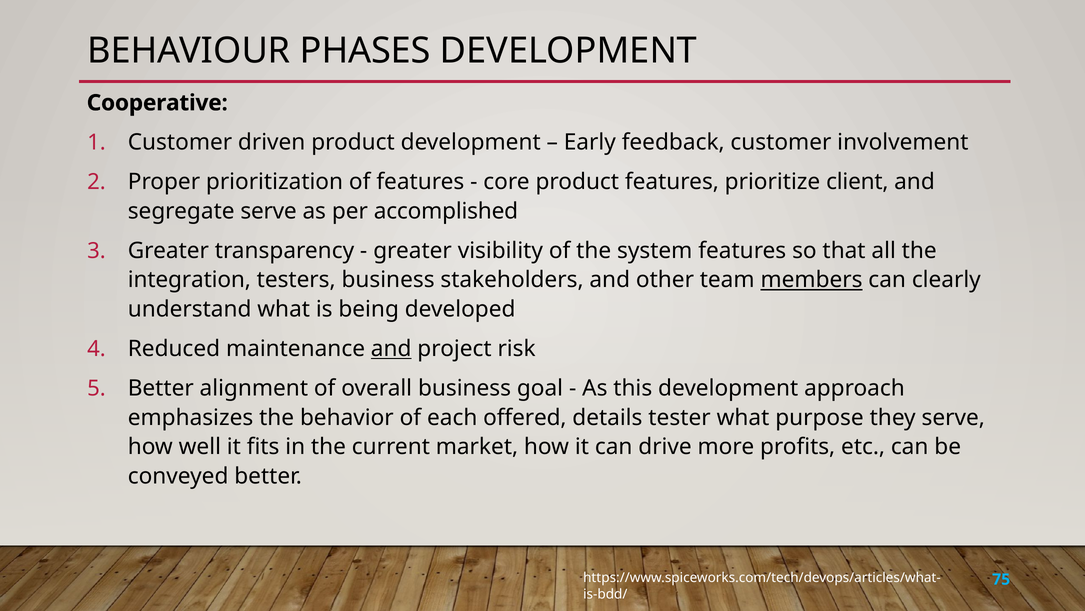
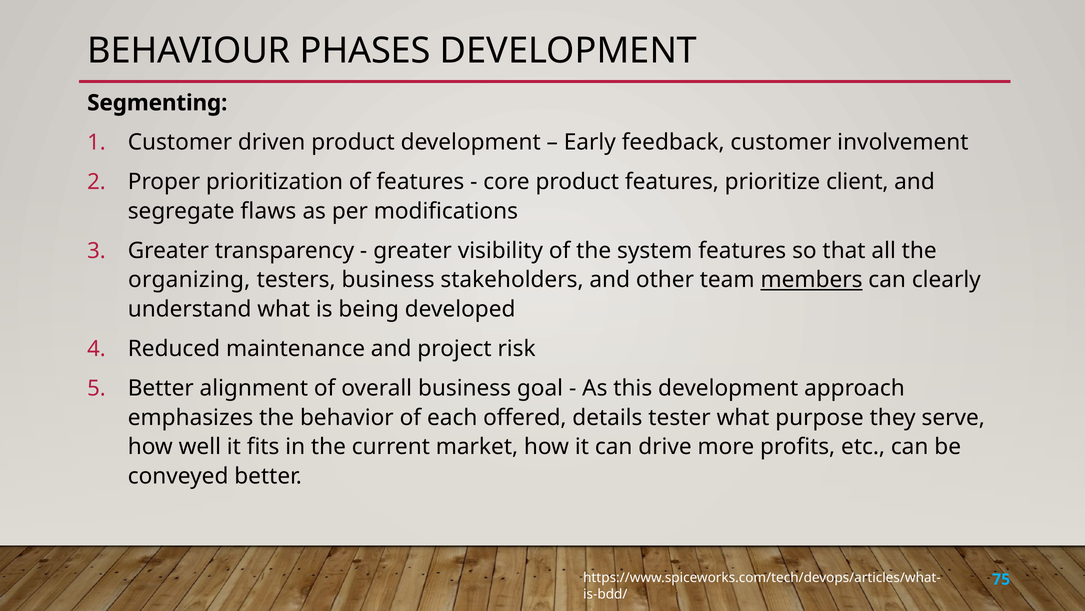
Cooperative: Cooperative -> Segmenting
segregate serve: serve -> flaws
accomplished: accomplished -> modifications
integration: integration -> organizing
and at (391, 348) underline: present -> none
